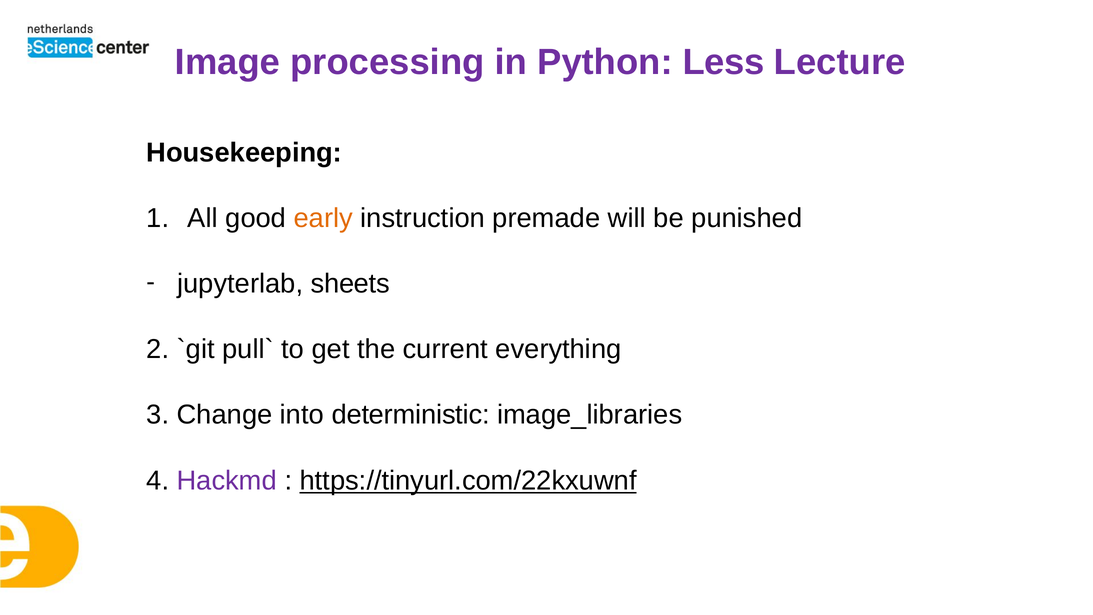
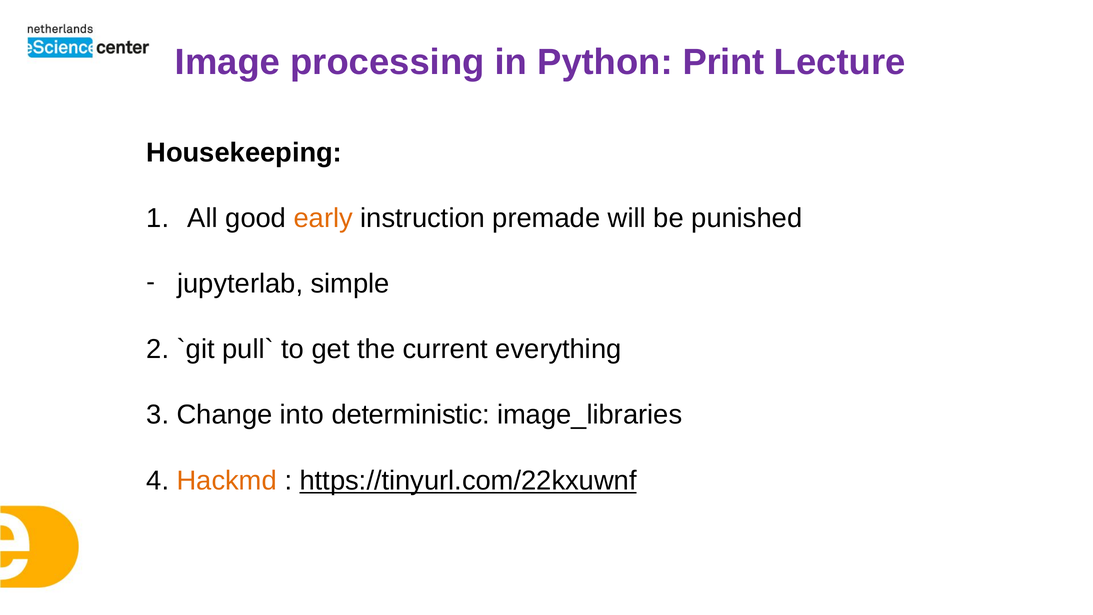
Less: Less -> Print
sheets: sheets -> simple
Hackmd colour: purple -> orange
